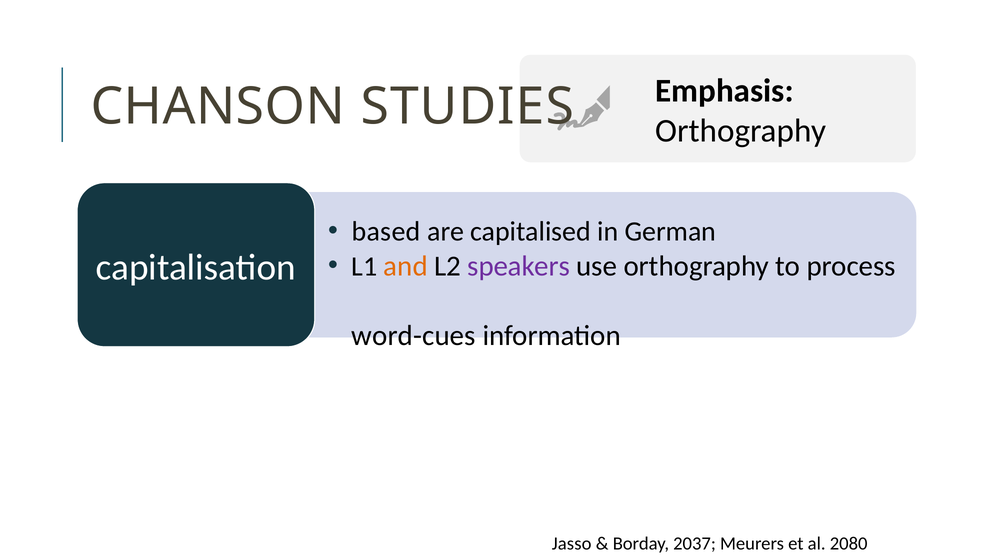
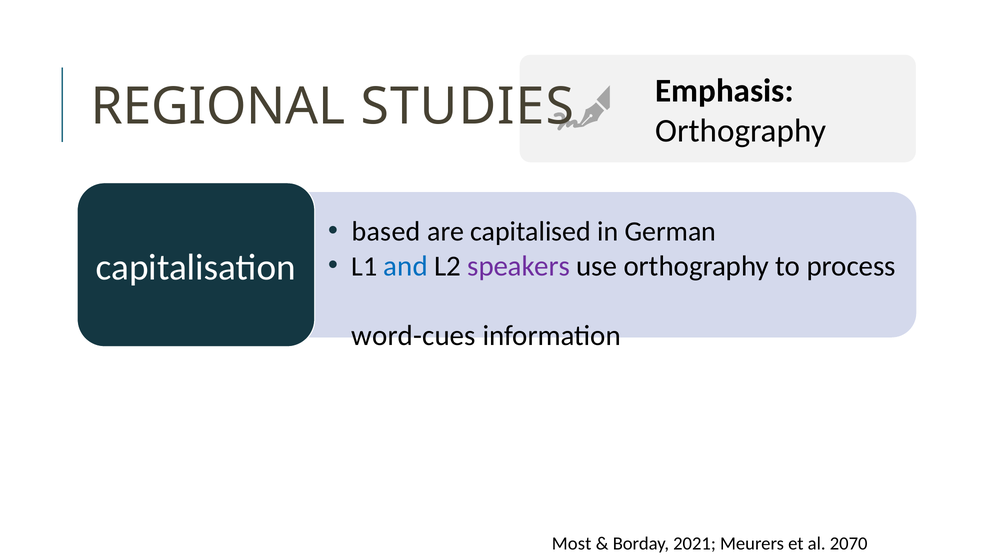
CHANSON: CHANSON -> REGIONAL
and colour: orange -> blue
Jasso: Jasso -> Most
2037: 2037 -> 2021
2080: 2080 -> 2070
